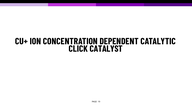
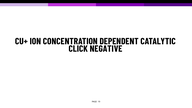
CATALYST: CATALYST -> NEGATIVE
